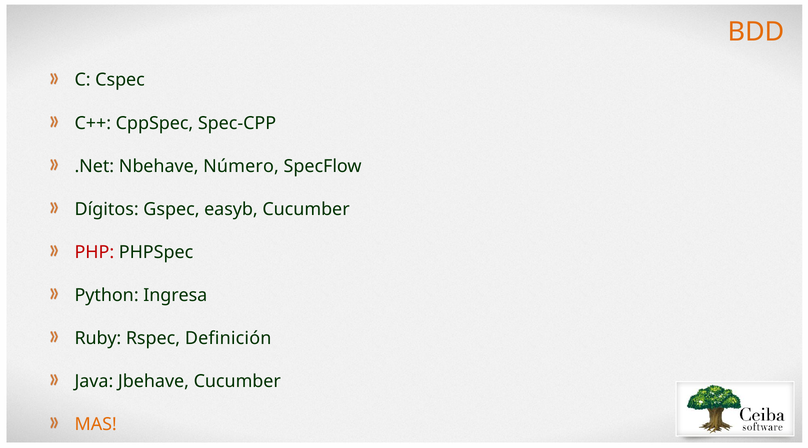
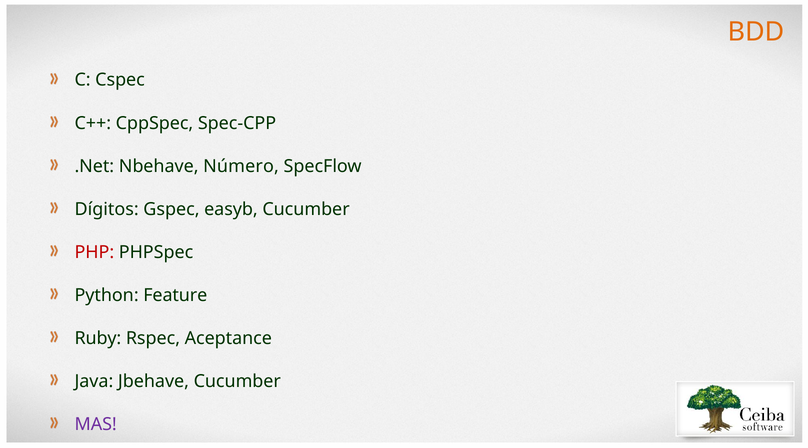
Ingresa: Ingresa -> Feature
Definición: Definición -> Aceptance
MAS colour: orange -> purple
